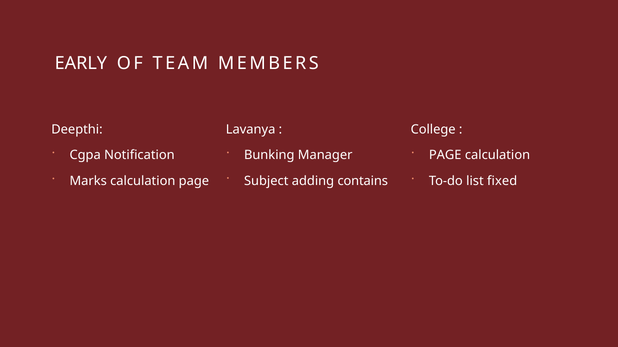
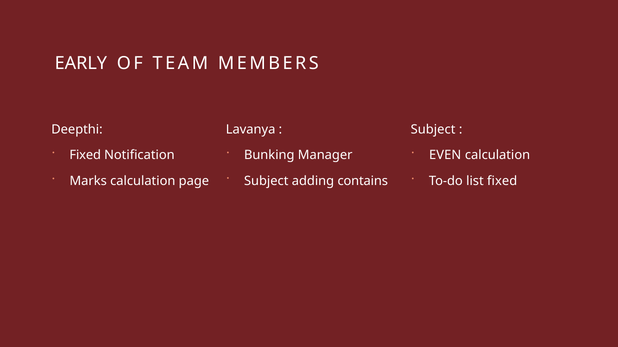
College at (433, 130): College -> Subject
Cgpa at (85, 155): Cgpa -> Fixed
PAGE at (445, 155): PAGE -> EVEN
